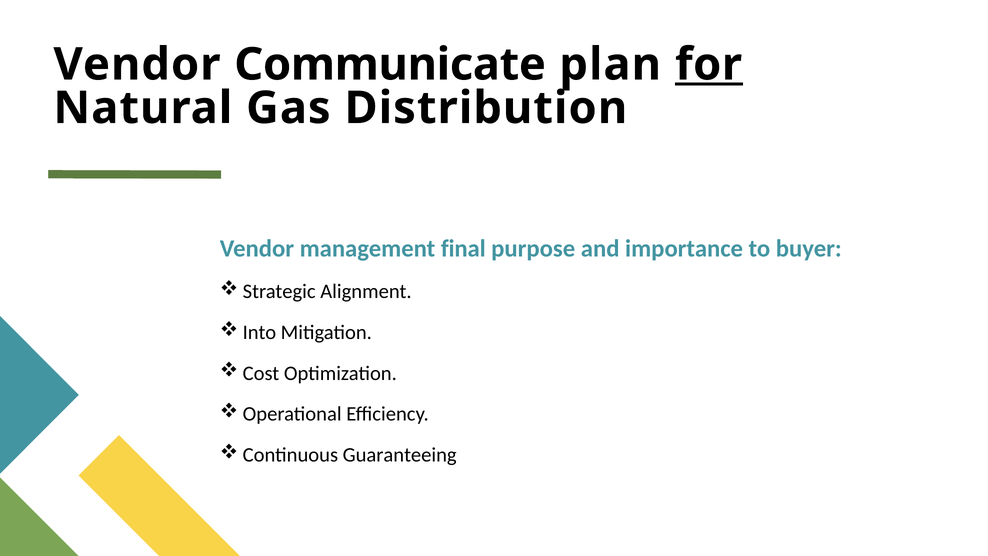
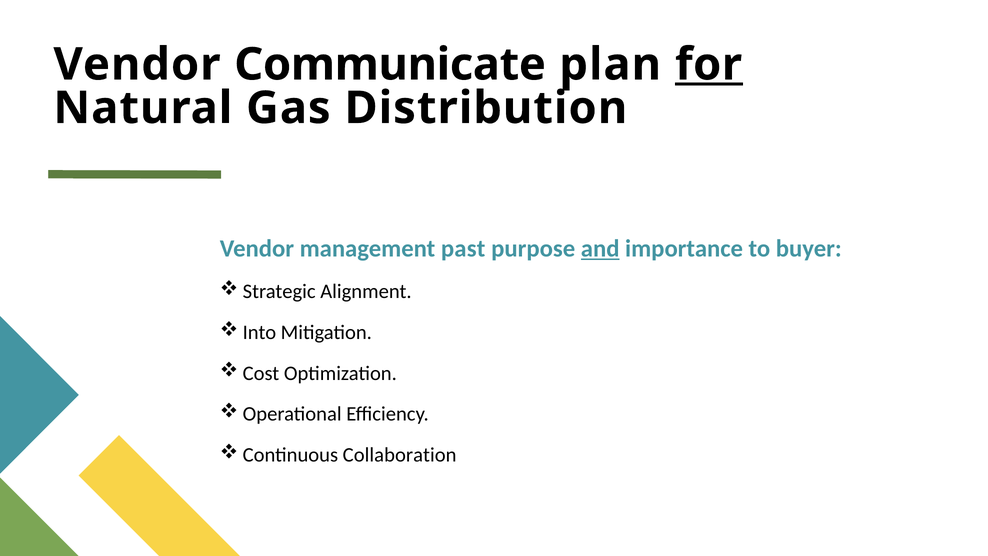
final: final -> past
and underline: none -> present
Guaranteeing: Guaranteeing -> Collaboration
